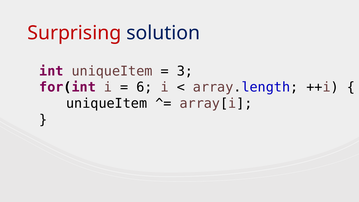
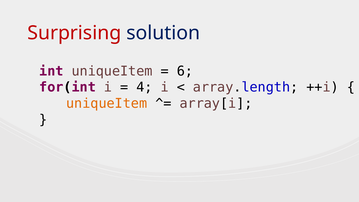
3: 3 -> 6
6: 6 -> 4
uniqueItem at (107, 103) colour: black -> orange
